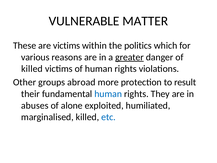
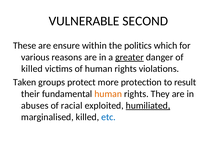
MATTER: MATTER -> SECOND
are victims: victims -> ensure
Other: Other -> Taken
abroad: abroad -> protect
human at (108, 94) colour: blue -> orange
alone: alone -> racial
humiliated underline: none -> present
